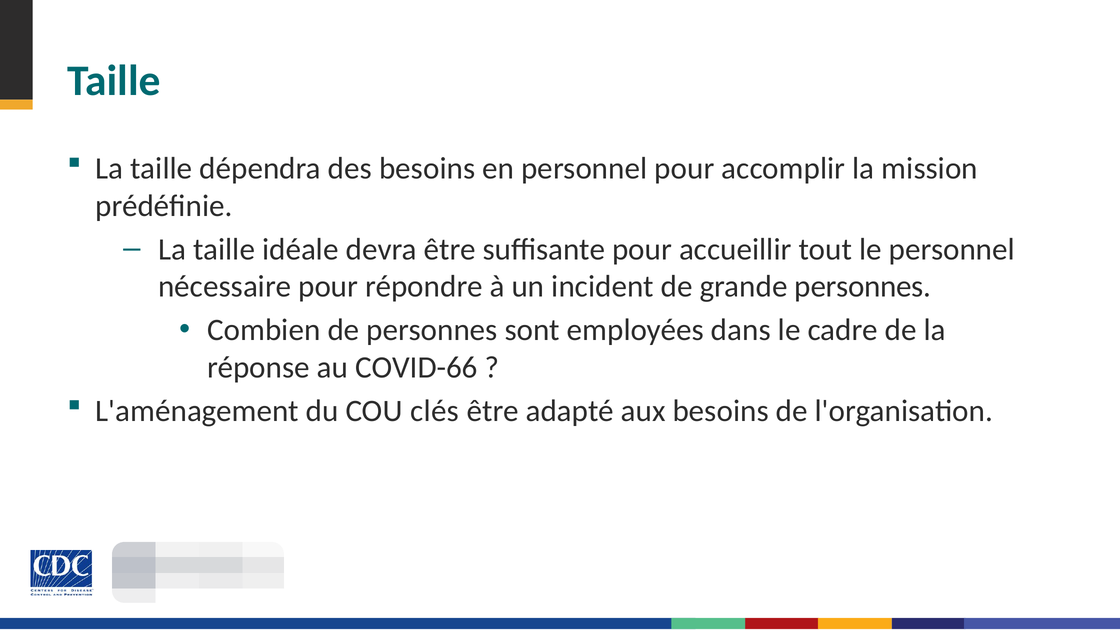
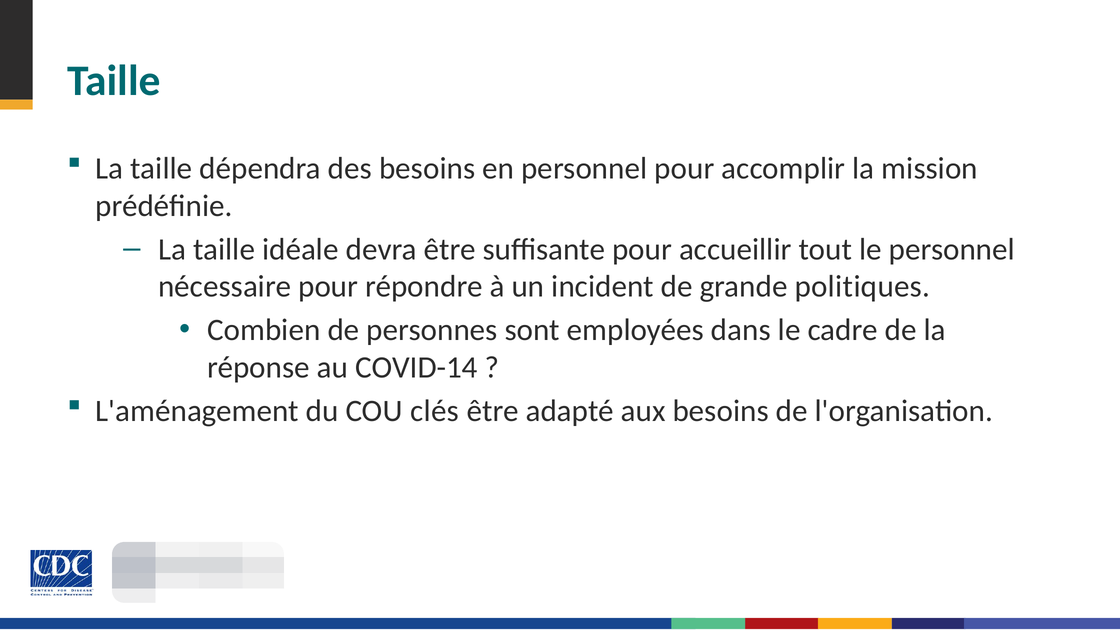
grande personnes: personnes -> politiques
COVID-66: COVID-66 -> COVID-14
